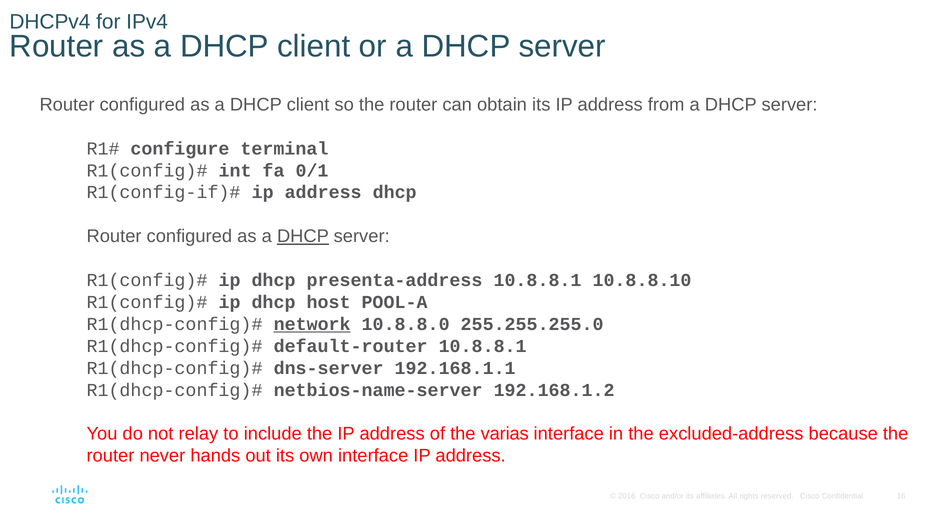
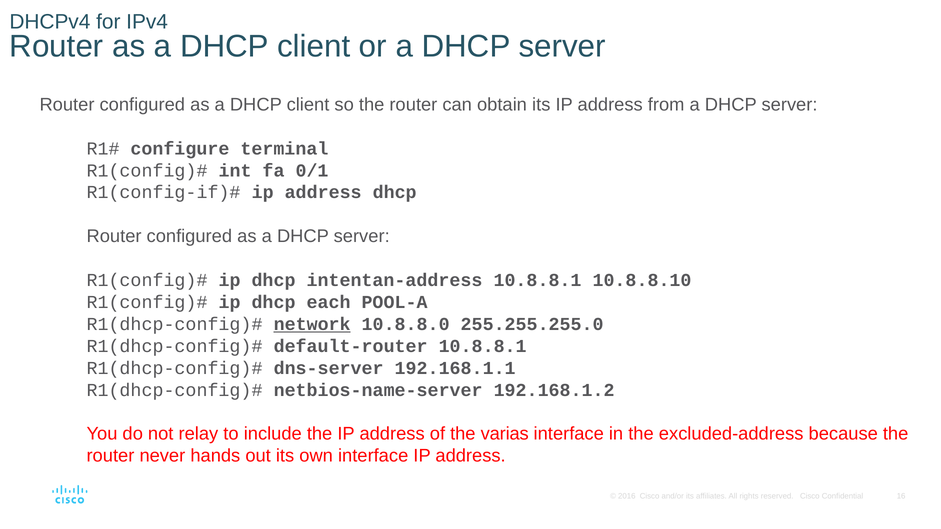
DHCP at (303, 237) underline: present -> none
presenta-address: presenta-address -> intentan-address
host: host -> each
